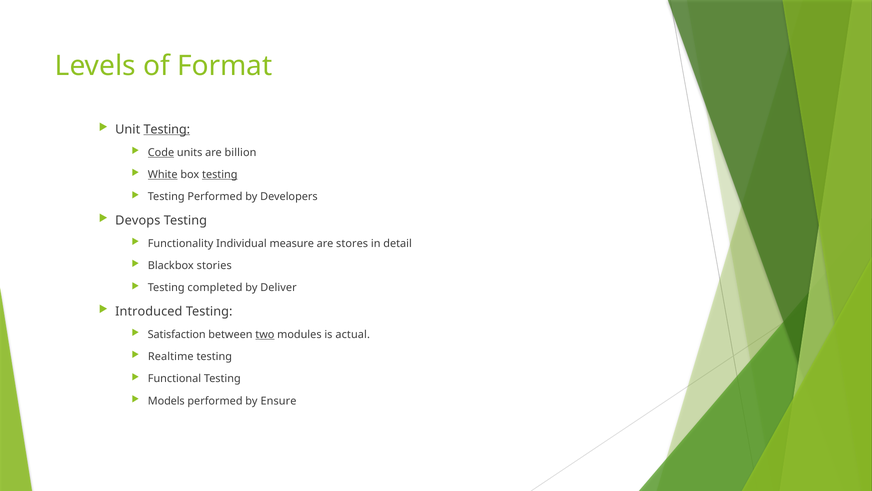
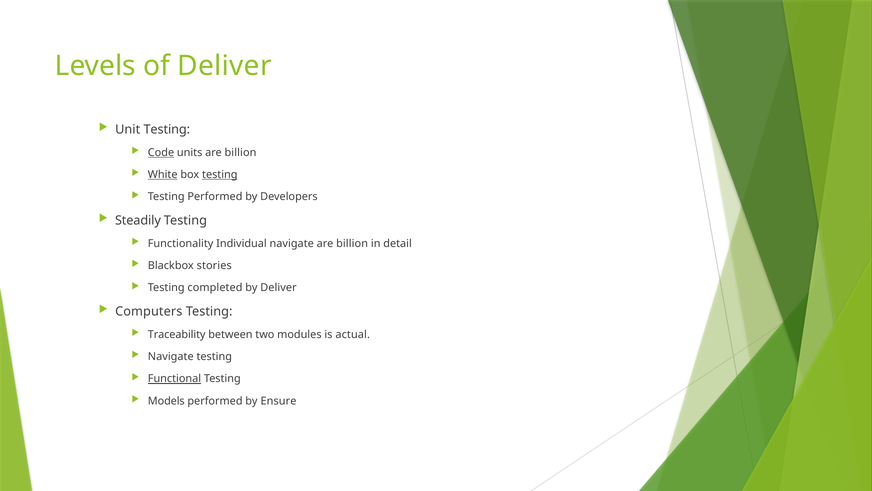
of Format: Format -> Deliver
Testing at (167, 129) underline: present -> none
Devops: Devops -> Steadily
Individual measure: measure -> navigate
stores at (352, 243): stores -> billion
Introduced: Introduced -> Computers
Satisfaction: Satisfaction -> Traceability
two underline: present -> none
Realtime at (171, 356): Realtime -> Navigate
Functional underline: none -> present
